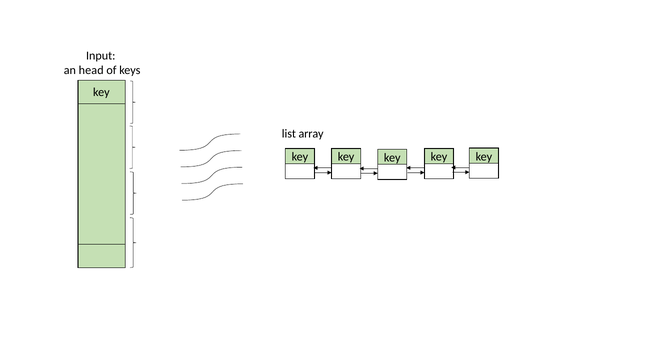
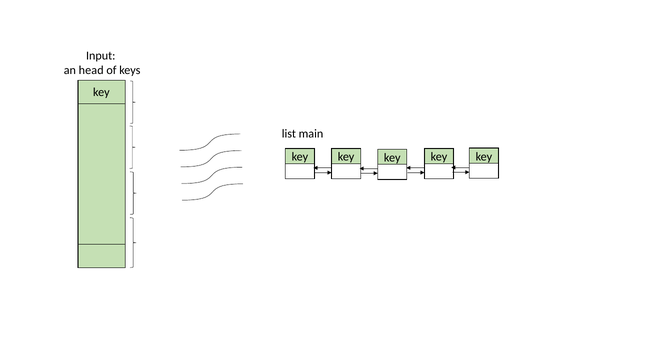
array: array -> main
